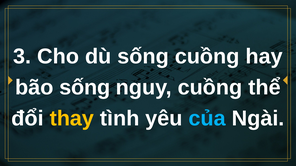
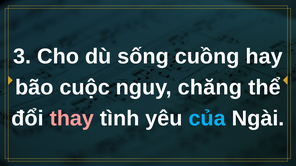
bão sống: sống -> cuộc
nguy cuồng: cuồng -> chăng
thay colour: yellow -> pink
